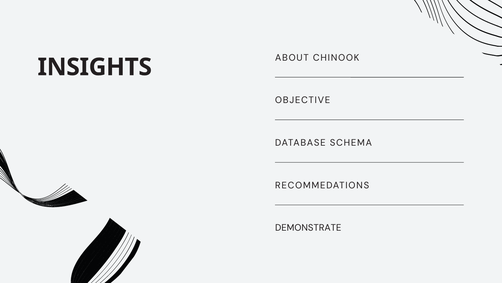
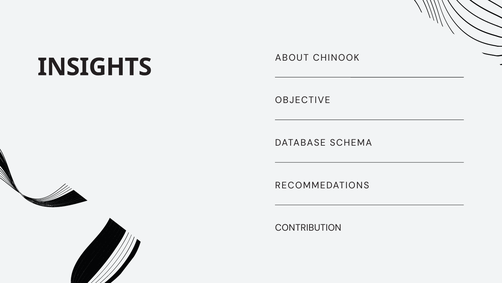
DEMONSTRATE: DEMONSTRATE -> CONTRIBUTION
